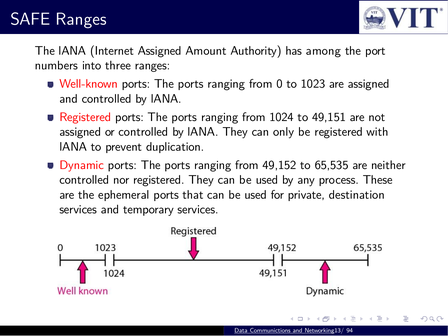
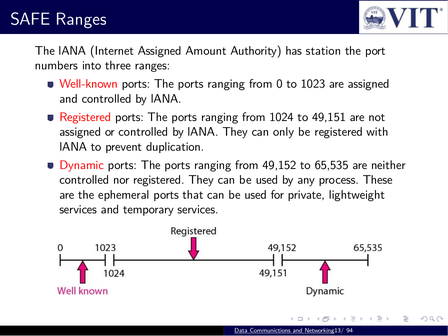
among: among -> station
destination: destination -> lightweight
